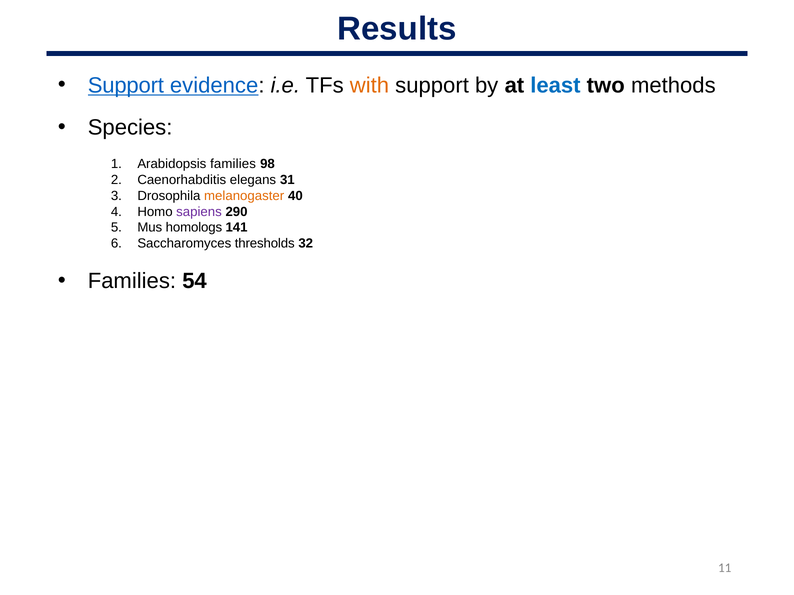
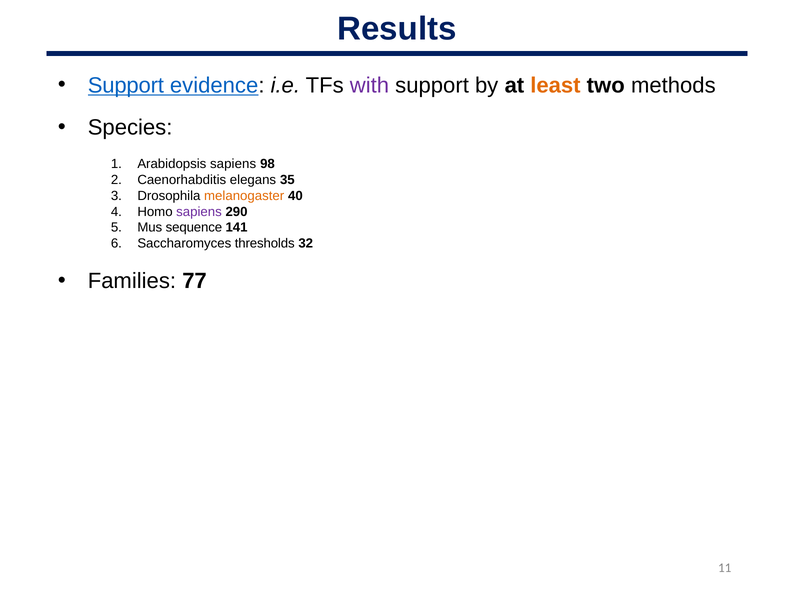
with colour: orange -> purple
least colour: blue -> orange
Arabidopsis families: families -> sapiens
31: 31 -> 35
homologs: homologs -> sequence
54: 54 -> 77
